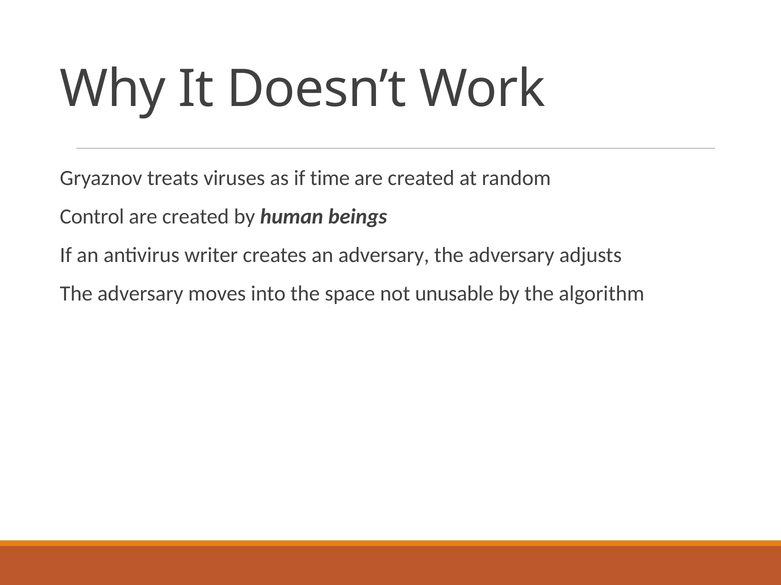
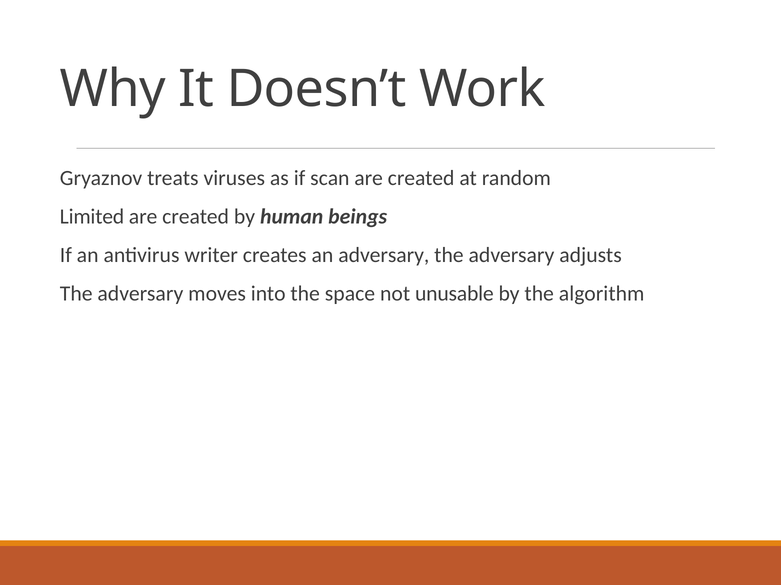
time: time -> scan
Control: Control -> Limited
